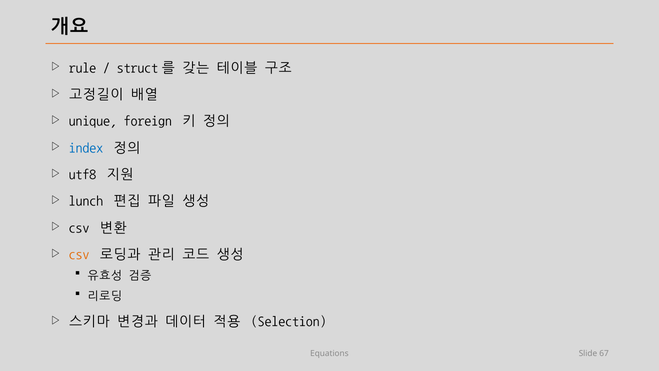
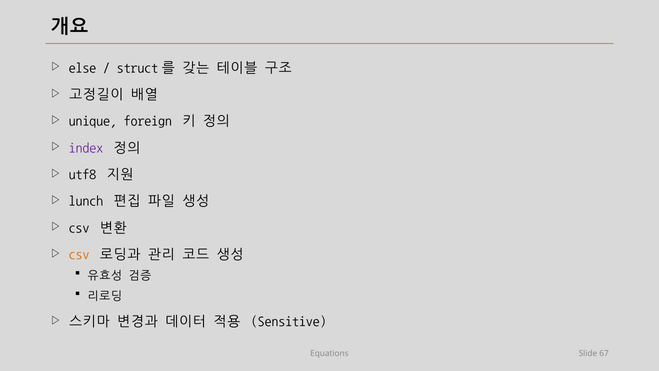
rule: rule -> else
index colour: blue -> purple
Selection: Selection -> Sensitive
